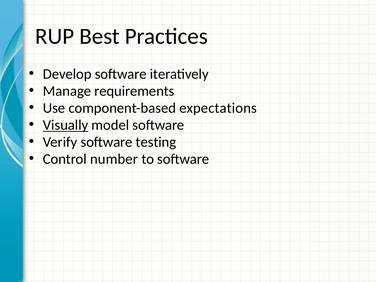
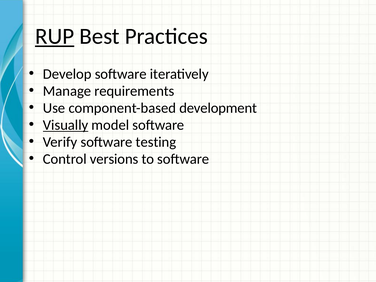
RUP underline: none -> present
expectations: expectations -> development
number: number -> versions
